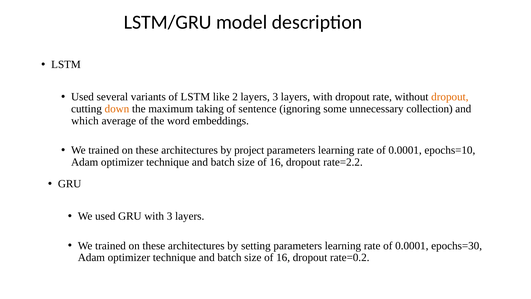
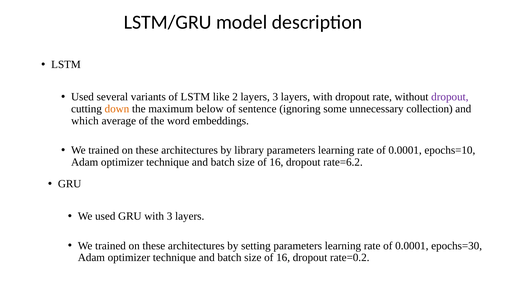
dropout at (450, 97) colour: orange -> purple
taking: taking -> below
project: project -> library
rate=2.2: rate=2.2 -> rate=6.2
